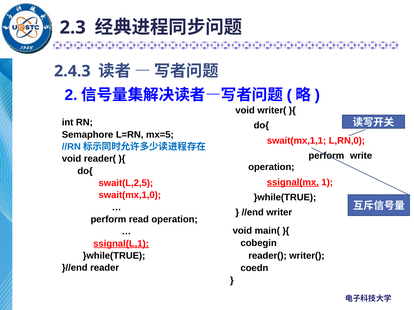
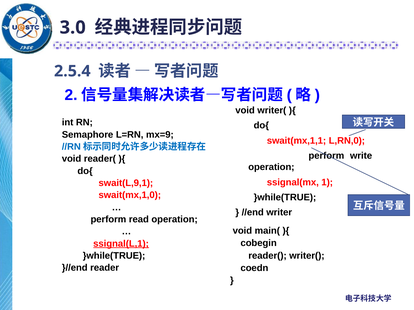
2.3: 2.3 -> 3.0
2.4.3: 2.4.3 -> 2.5.4
mx=5: mx=5 -> mx=9
ssignal(mx underline: present -> none
swait(L,2,5: swait(L,2,5 -> swait(L,9,1
